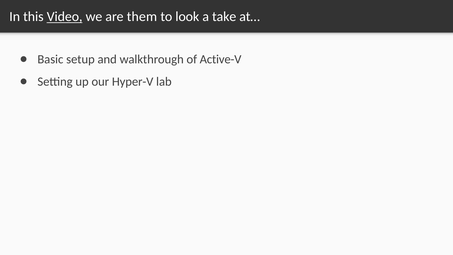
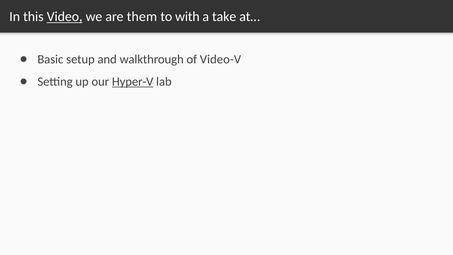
look: look -> with
Active-V: Active-V -> Video-V
Hyper-V underline: none -> present
